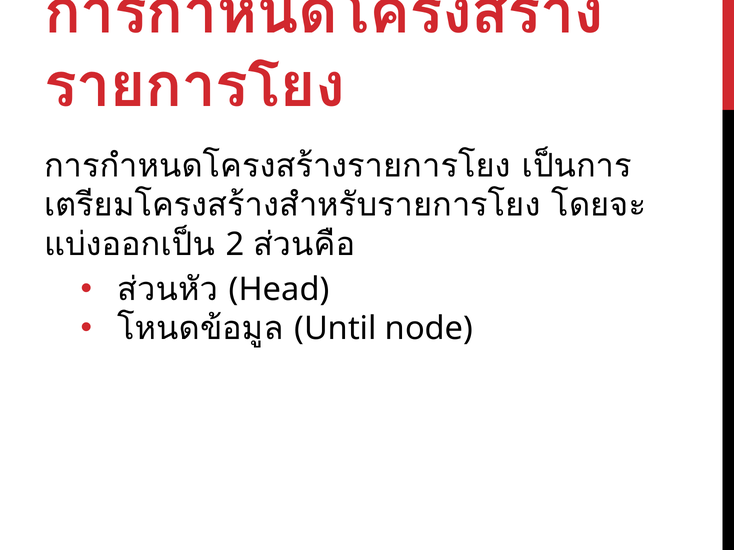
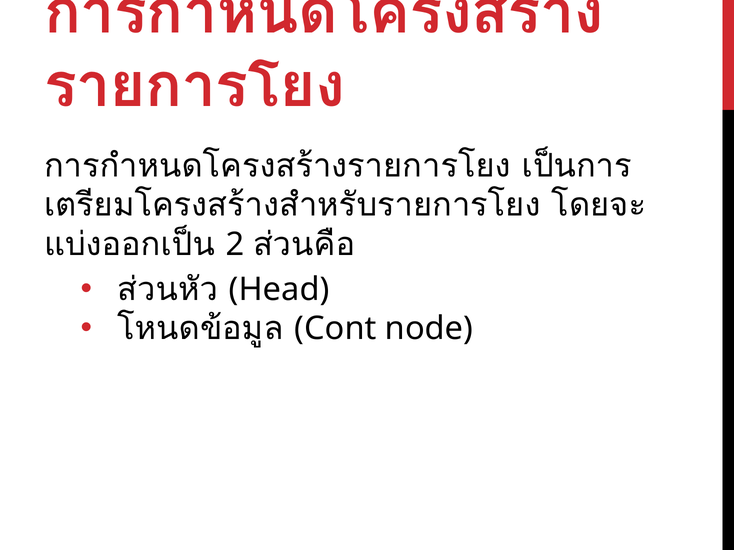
Until: Until -> Cont
